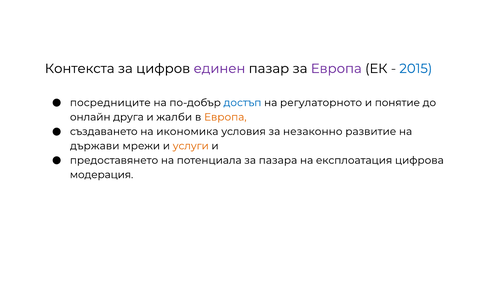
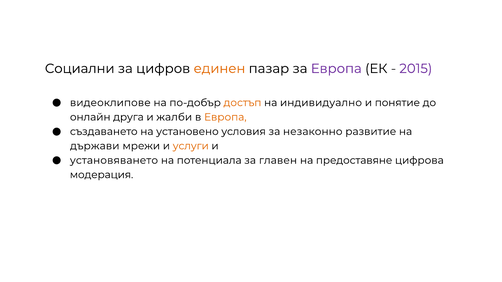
Контекста: Контекста -> Социални
единен colour: purple -> orange
2015 colour: blue -> purple
посредниците: посредниците -> видеоклипове
достъп colour: blue -> orange
регулаторното: регулаторното -> индивидуално
икономика: икономика -> установено
предоставянето: предоставянето -> установяването
пазара: пазара -> главен
експлоатация: експлоатация -> предоставяне
